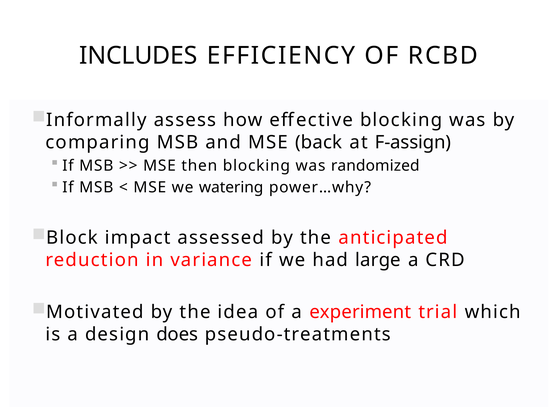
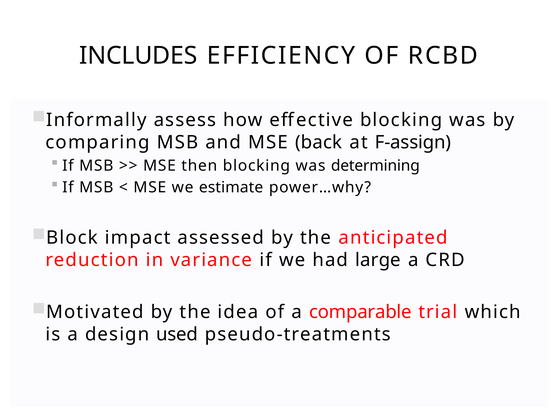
randomized: randomized -> determining
watering: watering -> estimate
experiment: experiment -> comparable
does: does -> used
